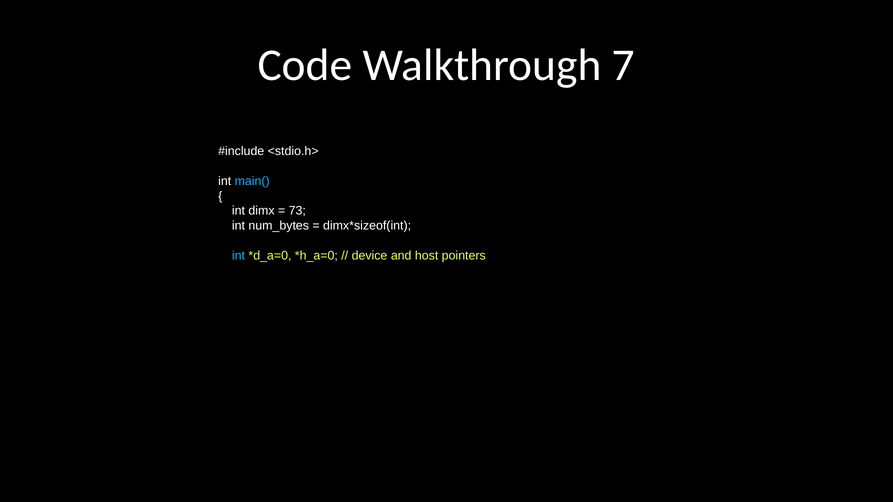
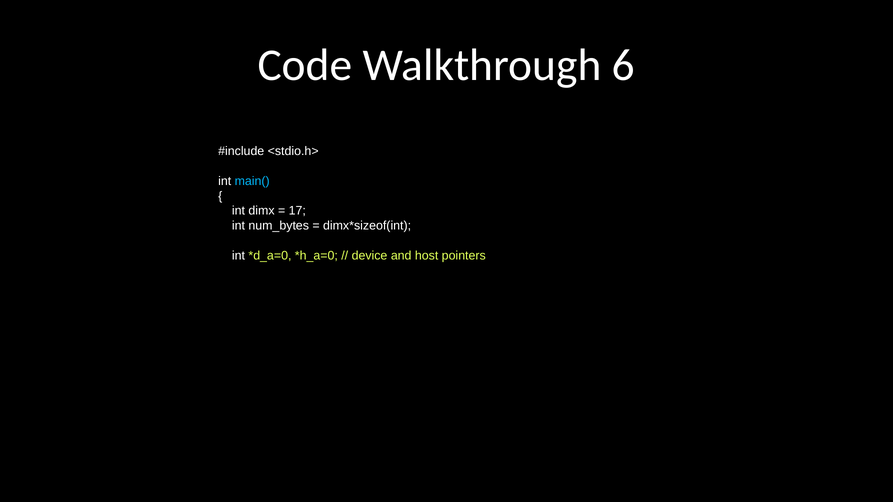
7: 7 -> 6
73: 73 -> 17
int at (238, 256) colour: light blue -> white
